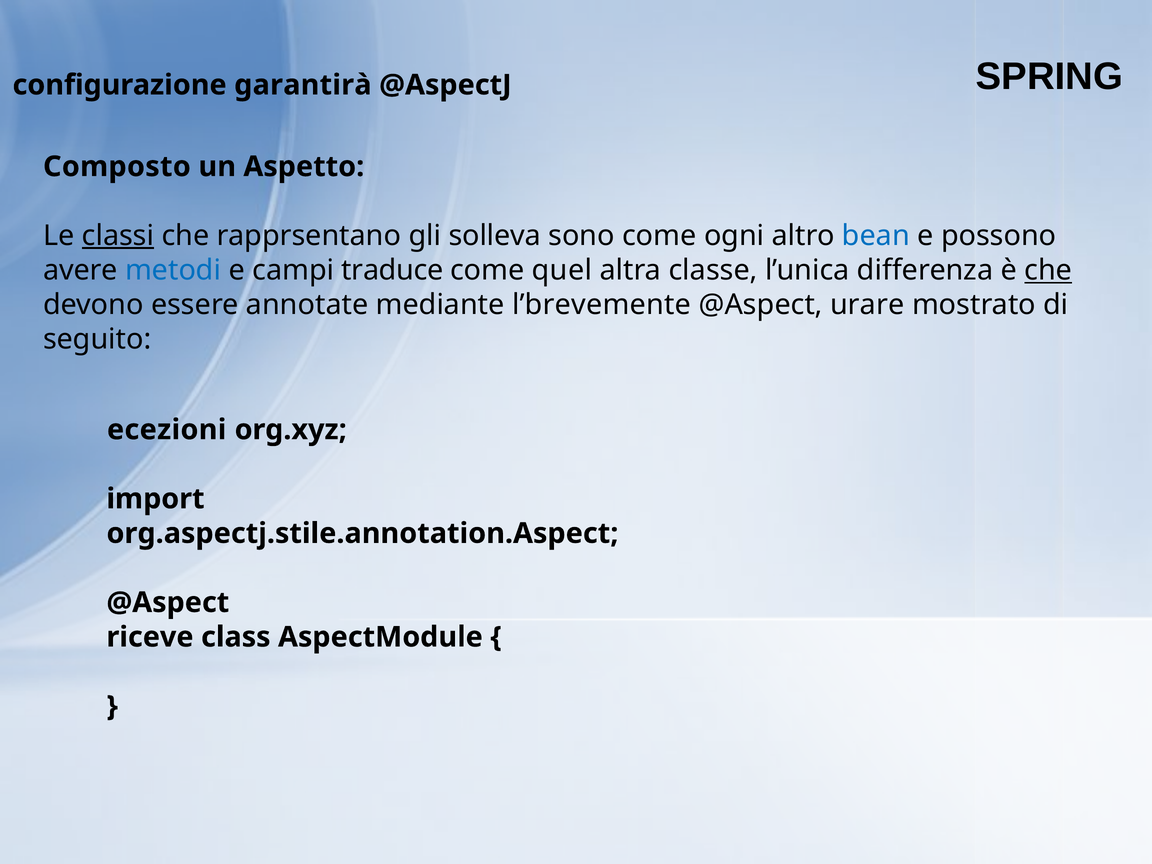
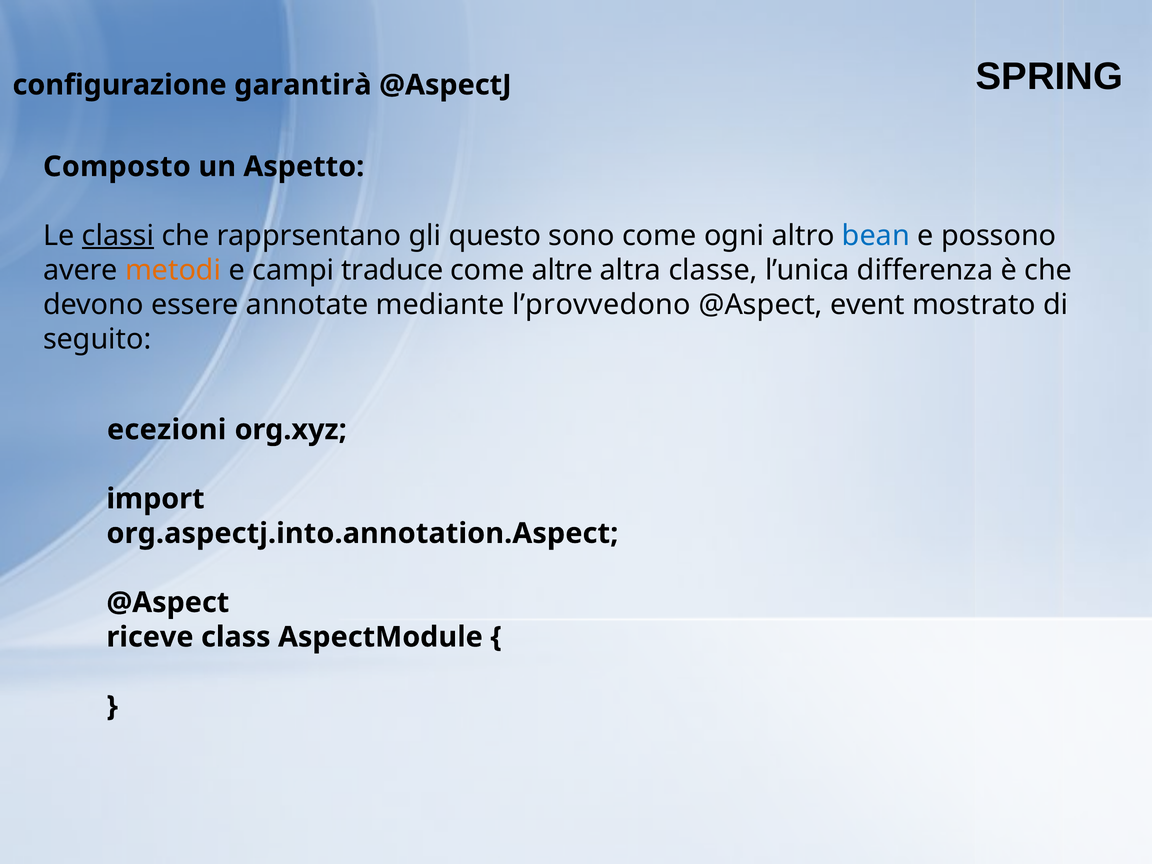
solleva: solleva -> questo
metodi colour: blue -> orange
quel: quel -> altre
che at (1048, 270) underline: present -> none
l’brevemente: l’brevemente -> l’provvedono
urare: urare -> event
org.aspectj.stile.annotation.Aspect: org.aspectj.stile.annotation.Aspect -> org.aspectj.into.annotation.Aspect
